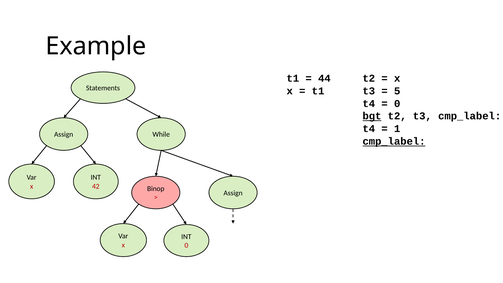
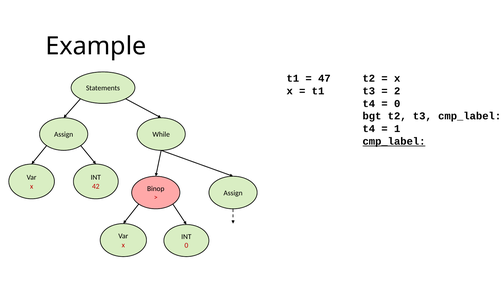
44: 44 -> 47
5: 5 -> 2
bgt underline: present -> none
